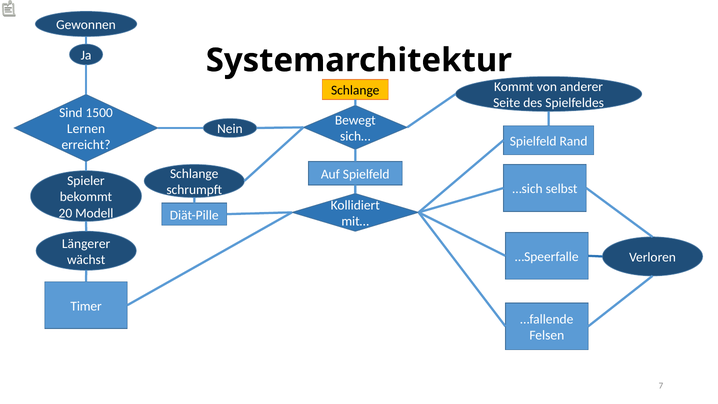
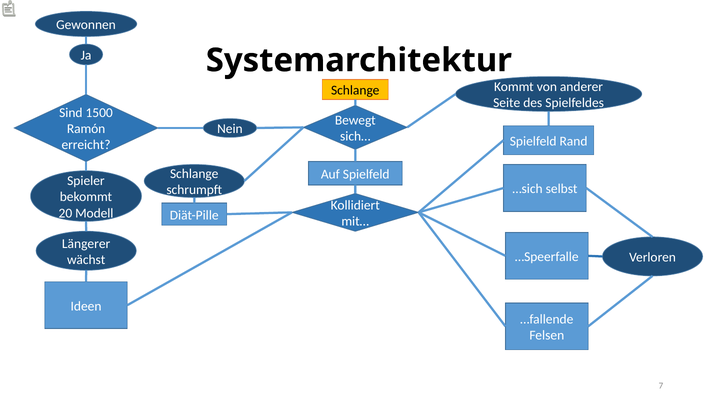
Lernen: Lernen -> Ramón
Timer: Timer -> Ideen
